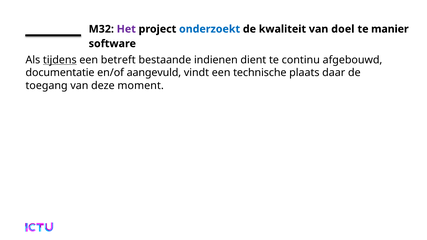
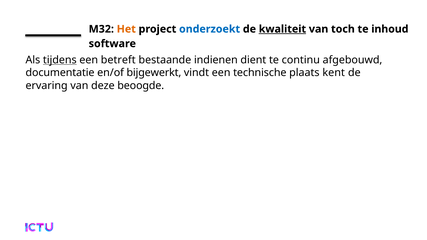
Het colour: purple -> orange
kwaliteit underline: none -> present
doel: doel -> toch
manier: manier -> inhoud
aangevuld: aangevuld -> bijgewerkt
daar: daar -> kent
toegang: toegang -> ervaring
moment: moment -> beoogde
